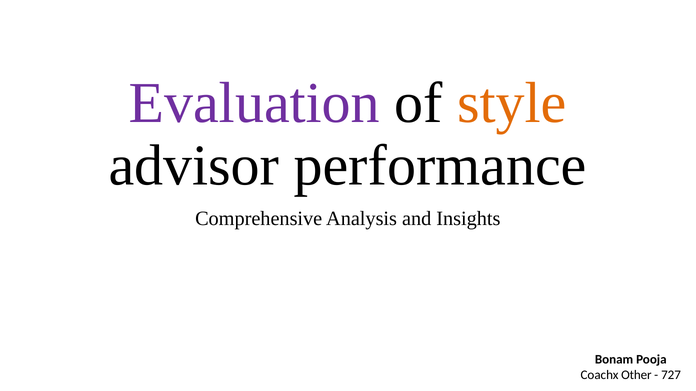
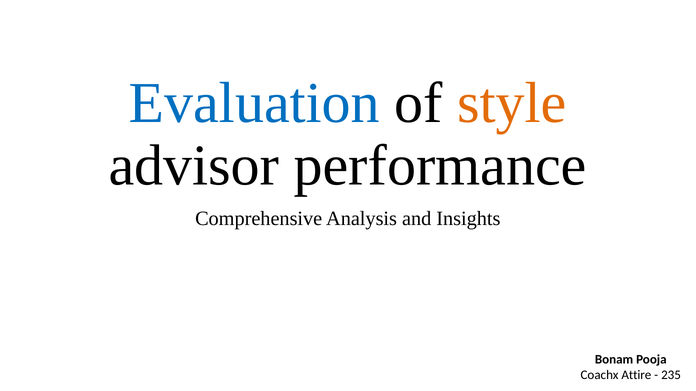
Evaluation colour: purple -> blue
Other: Other -> Attire
727: 727 -> 235
